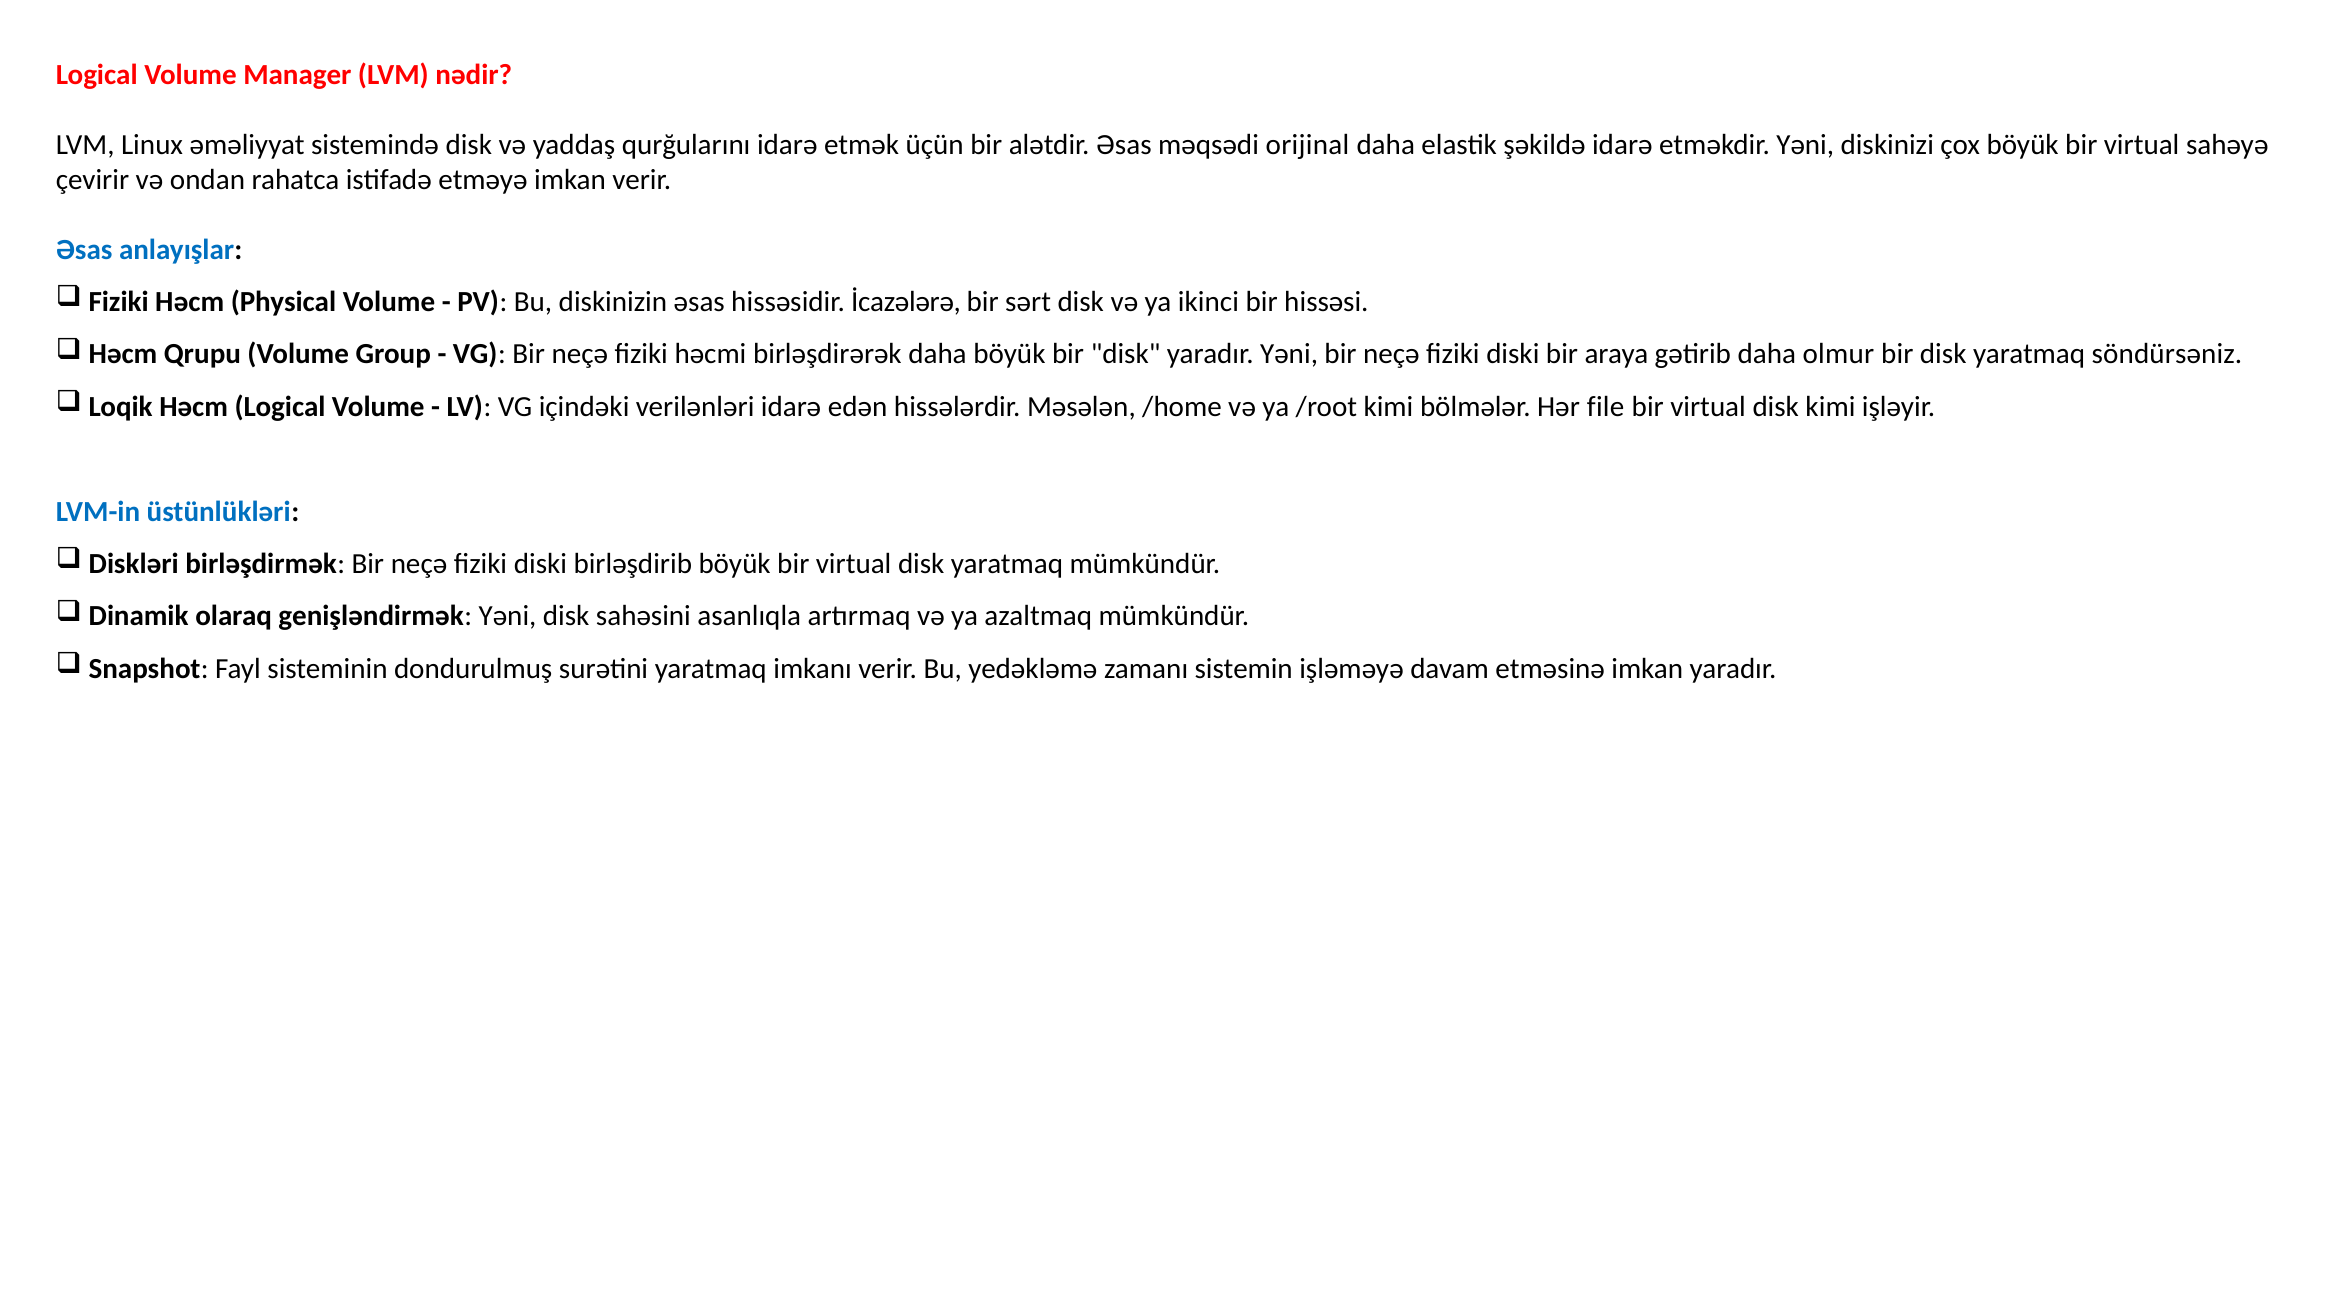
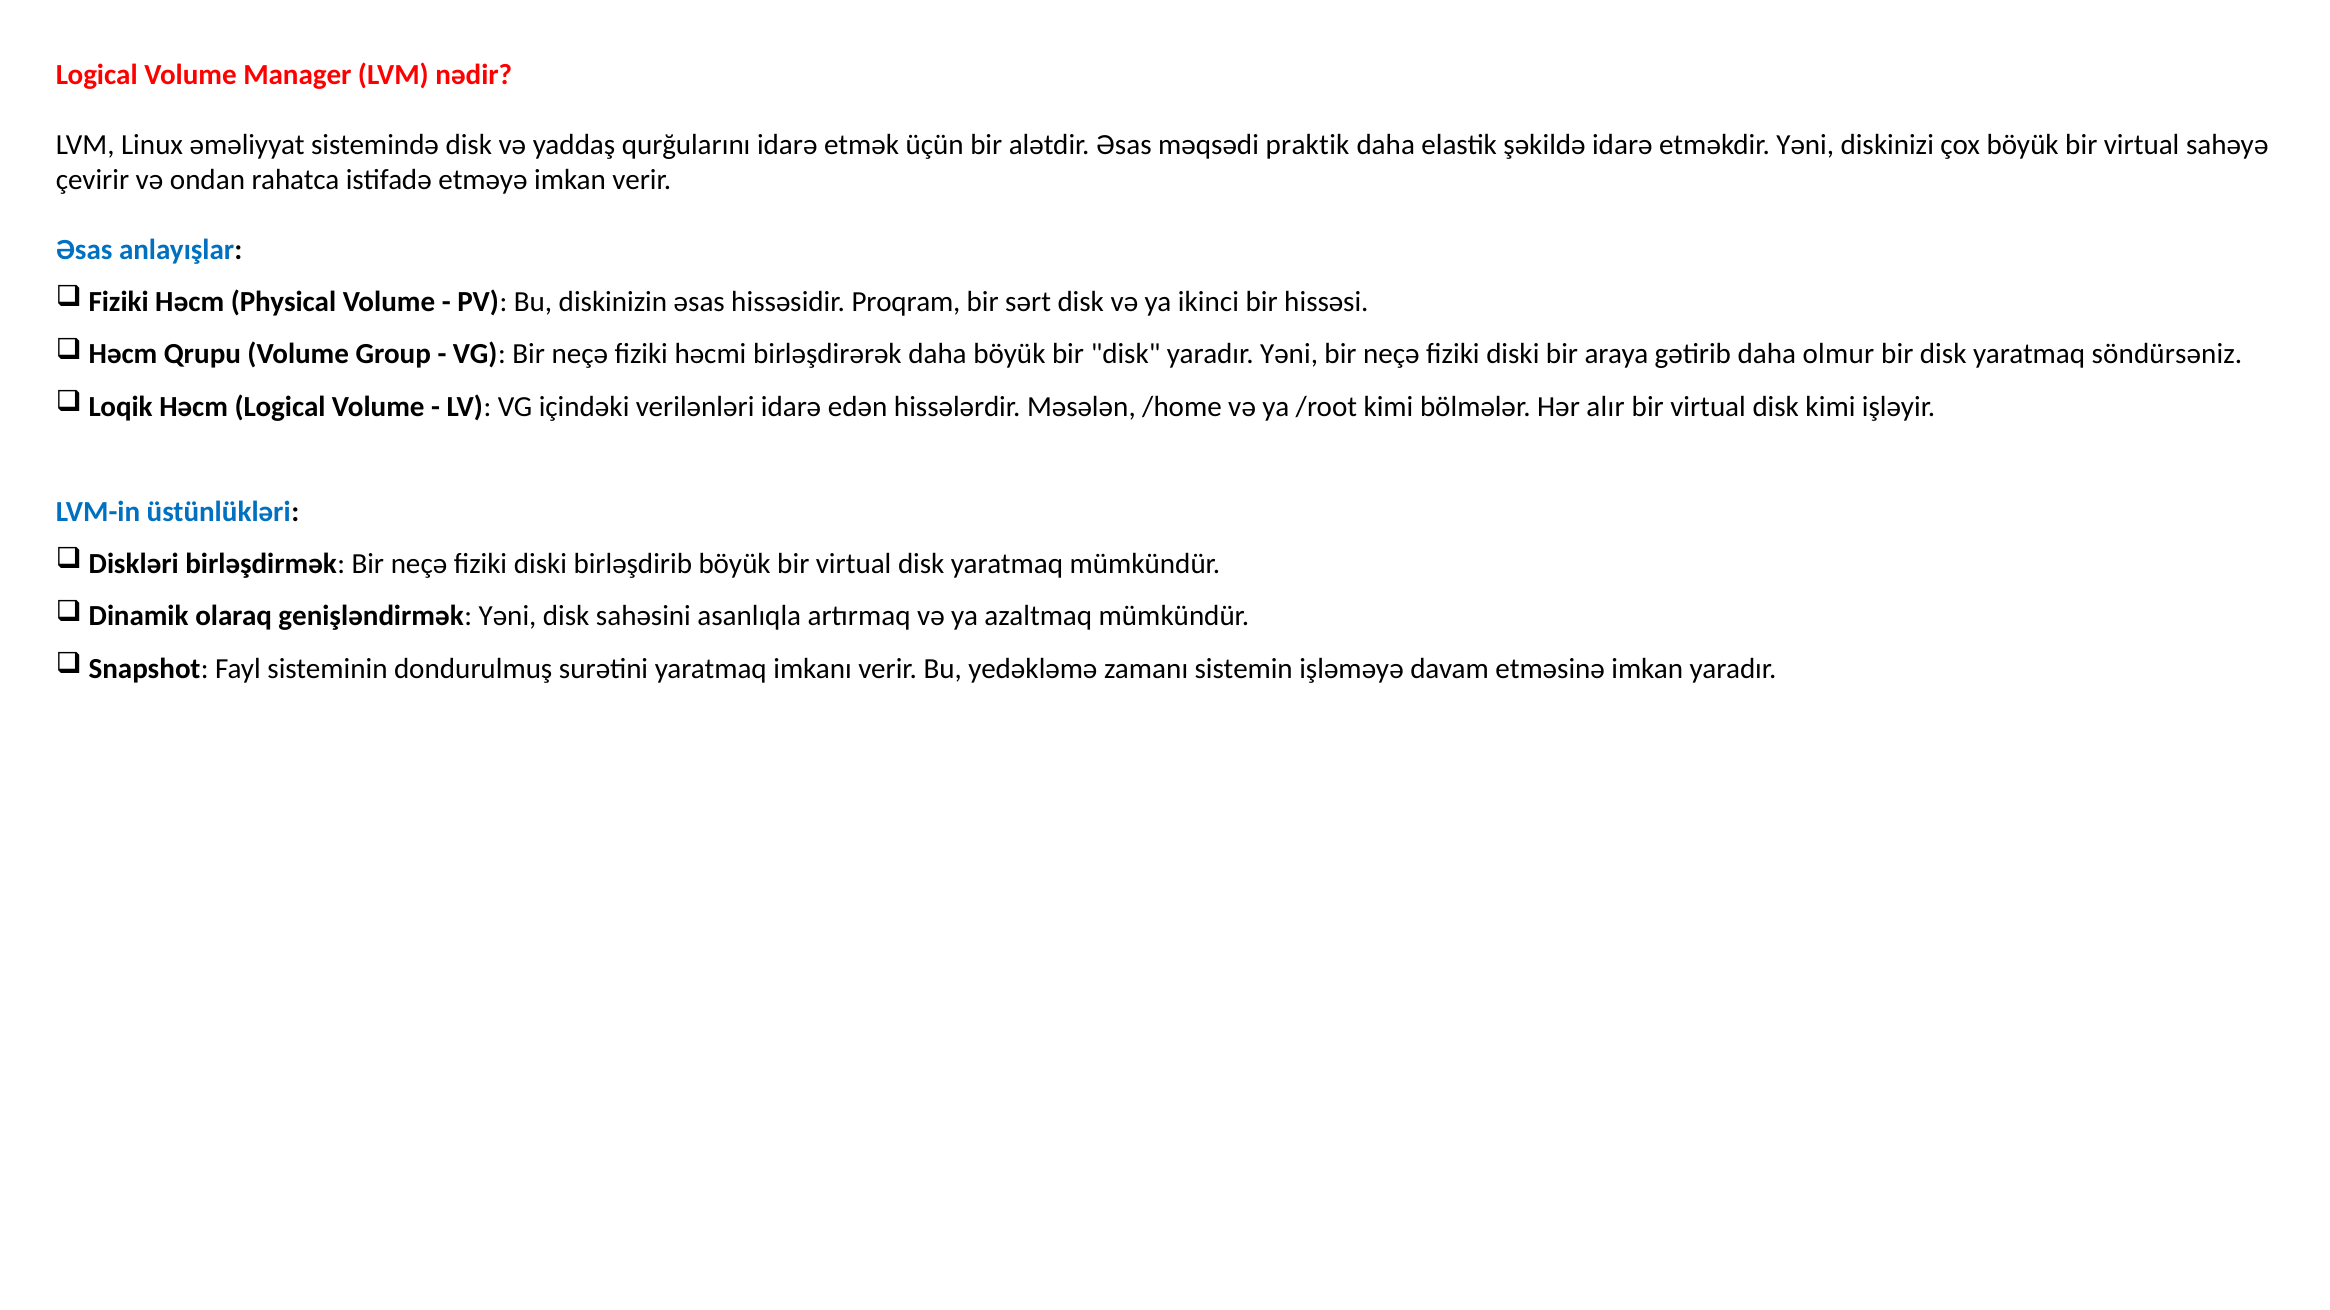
orijinal: orijinal -> praktik
İcazələrə: İcazələrə -> Proqram
file: file -> alır
